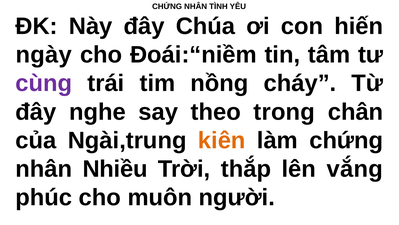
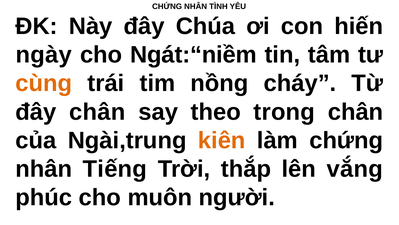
Đoái:“niềm: Đoái:“niềm -> Ngát:“niềm
cùng colour: purple -> orange
đây nghe: nghe -> chân
Nhiều: Nhiều -> Tiếng
